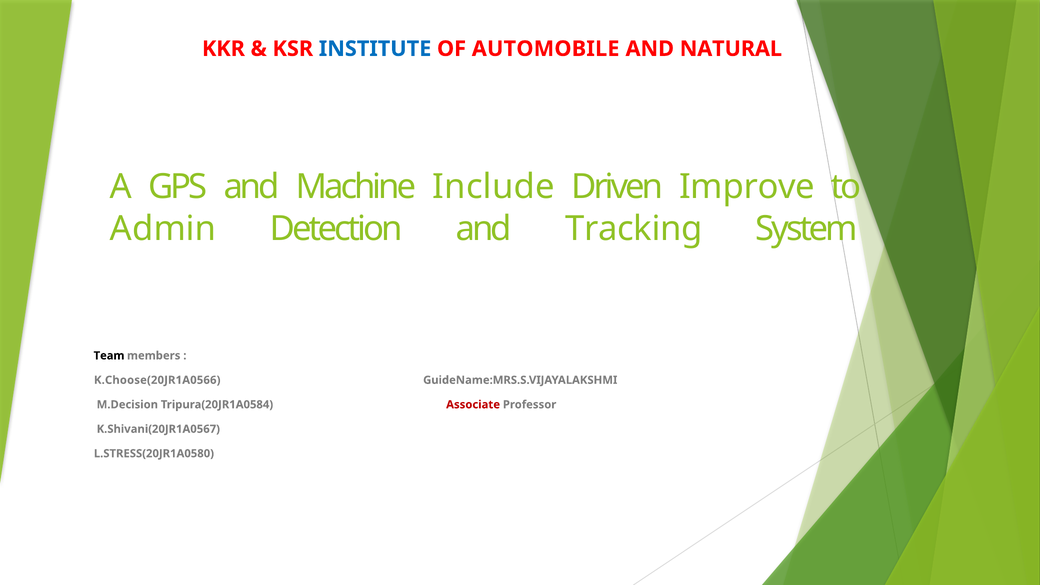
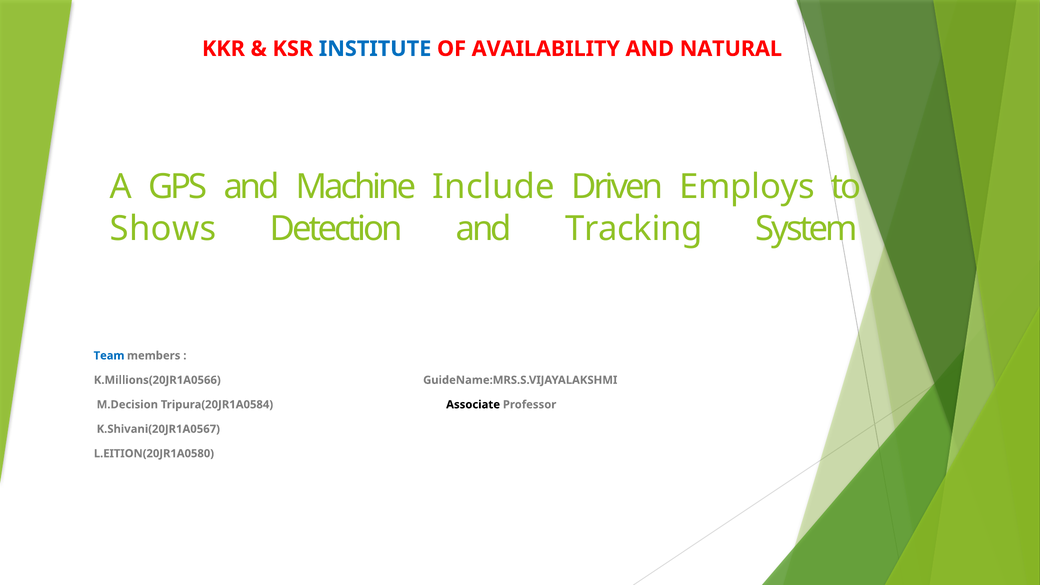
AUTOMOBILE: AUTOMOBILE -> AVAILABILITY
Improve: Improve -> Employs
Admin: Admin -> Shows
Team colour: black -> blue
K.Choose(20JR1A0566: K.Choose(20JR1A0566 -> K.Millions(20JR1A0566
Associate colour: red -> black
L.STRESS(20JR1A0580: L.STRESS(20JR1A0580 -> L.EITION(20JR1A0580
